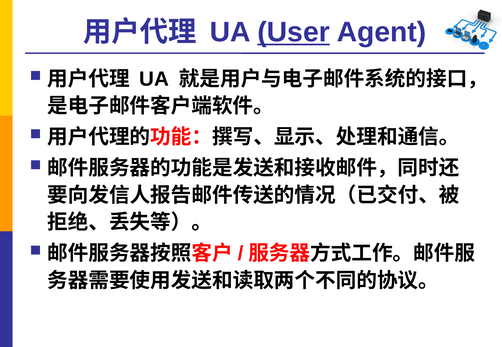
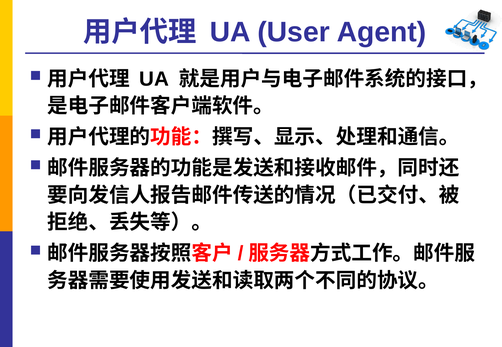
User underline: present -> none
